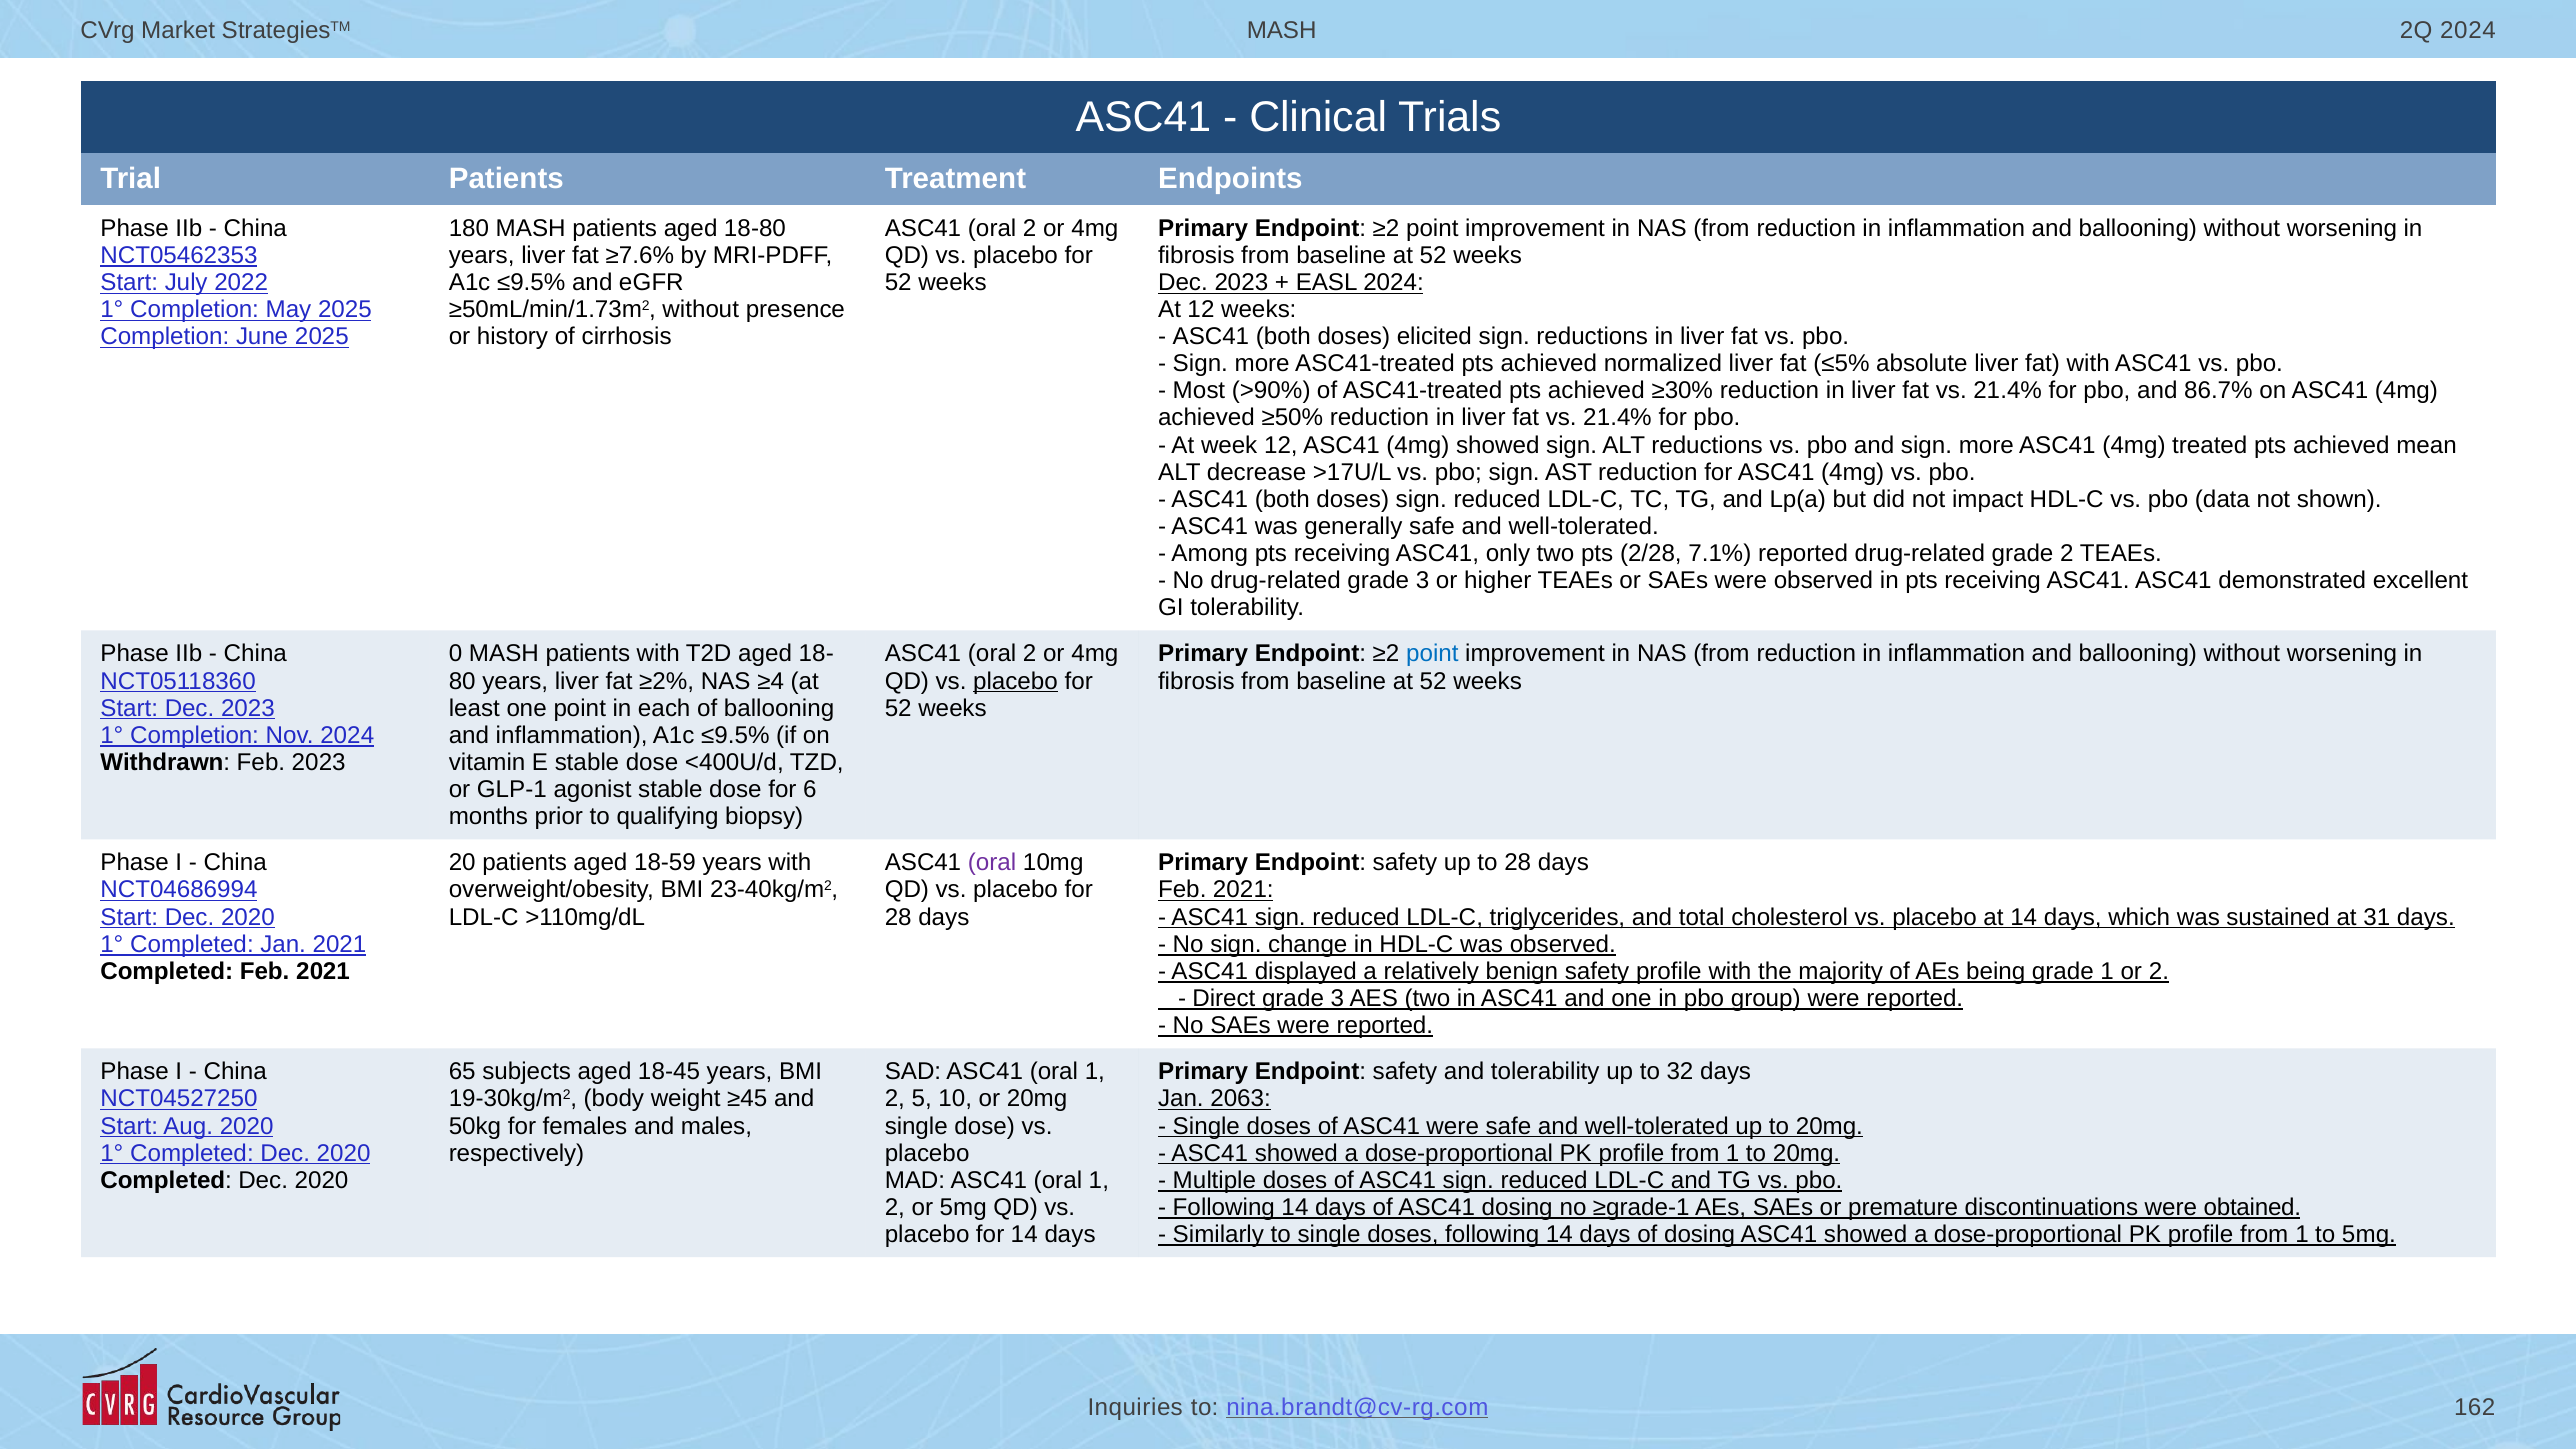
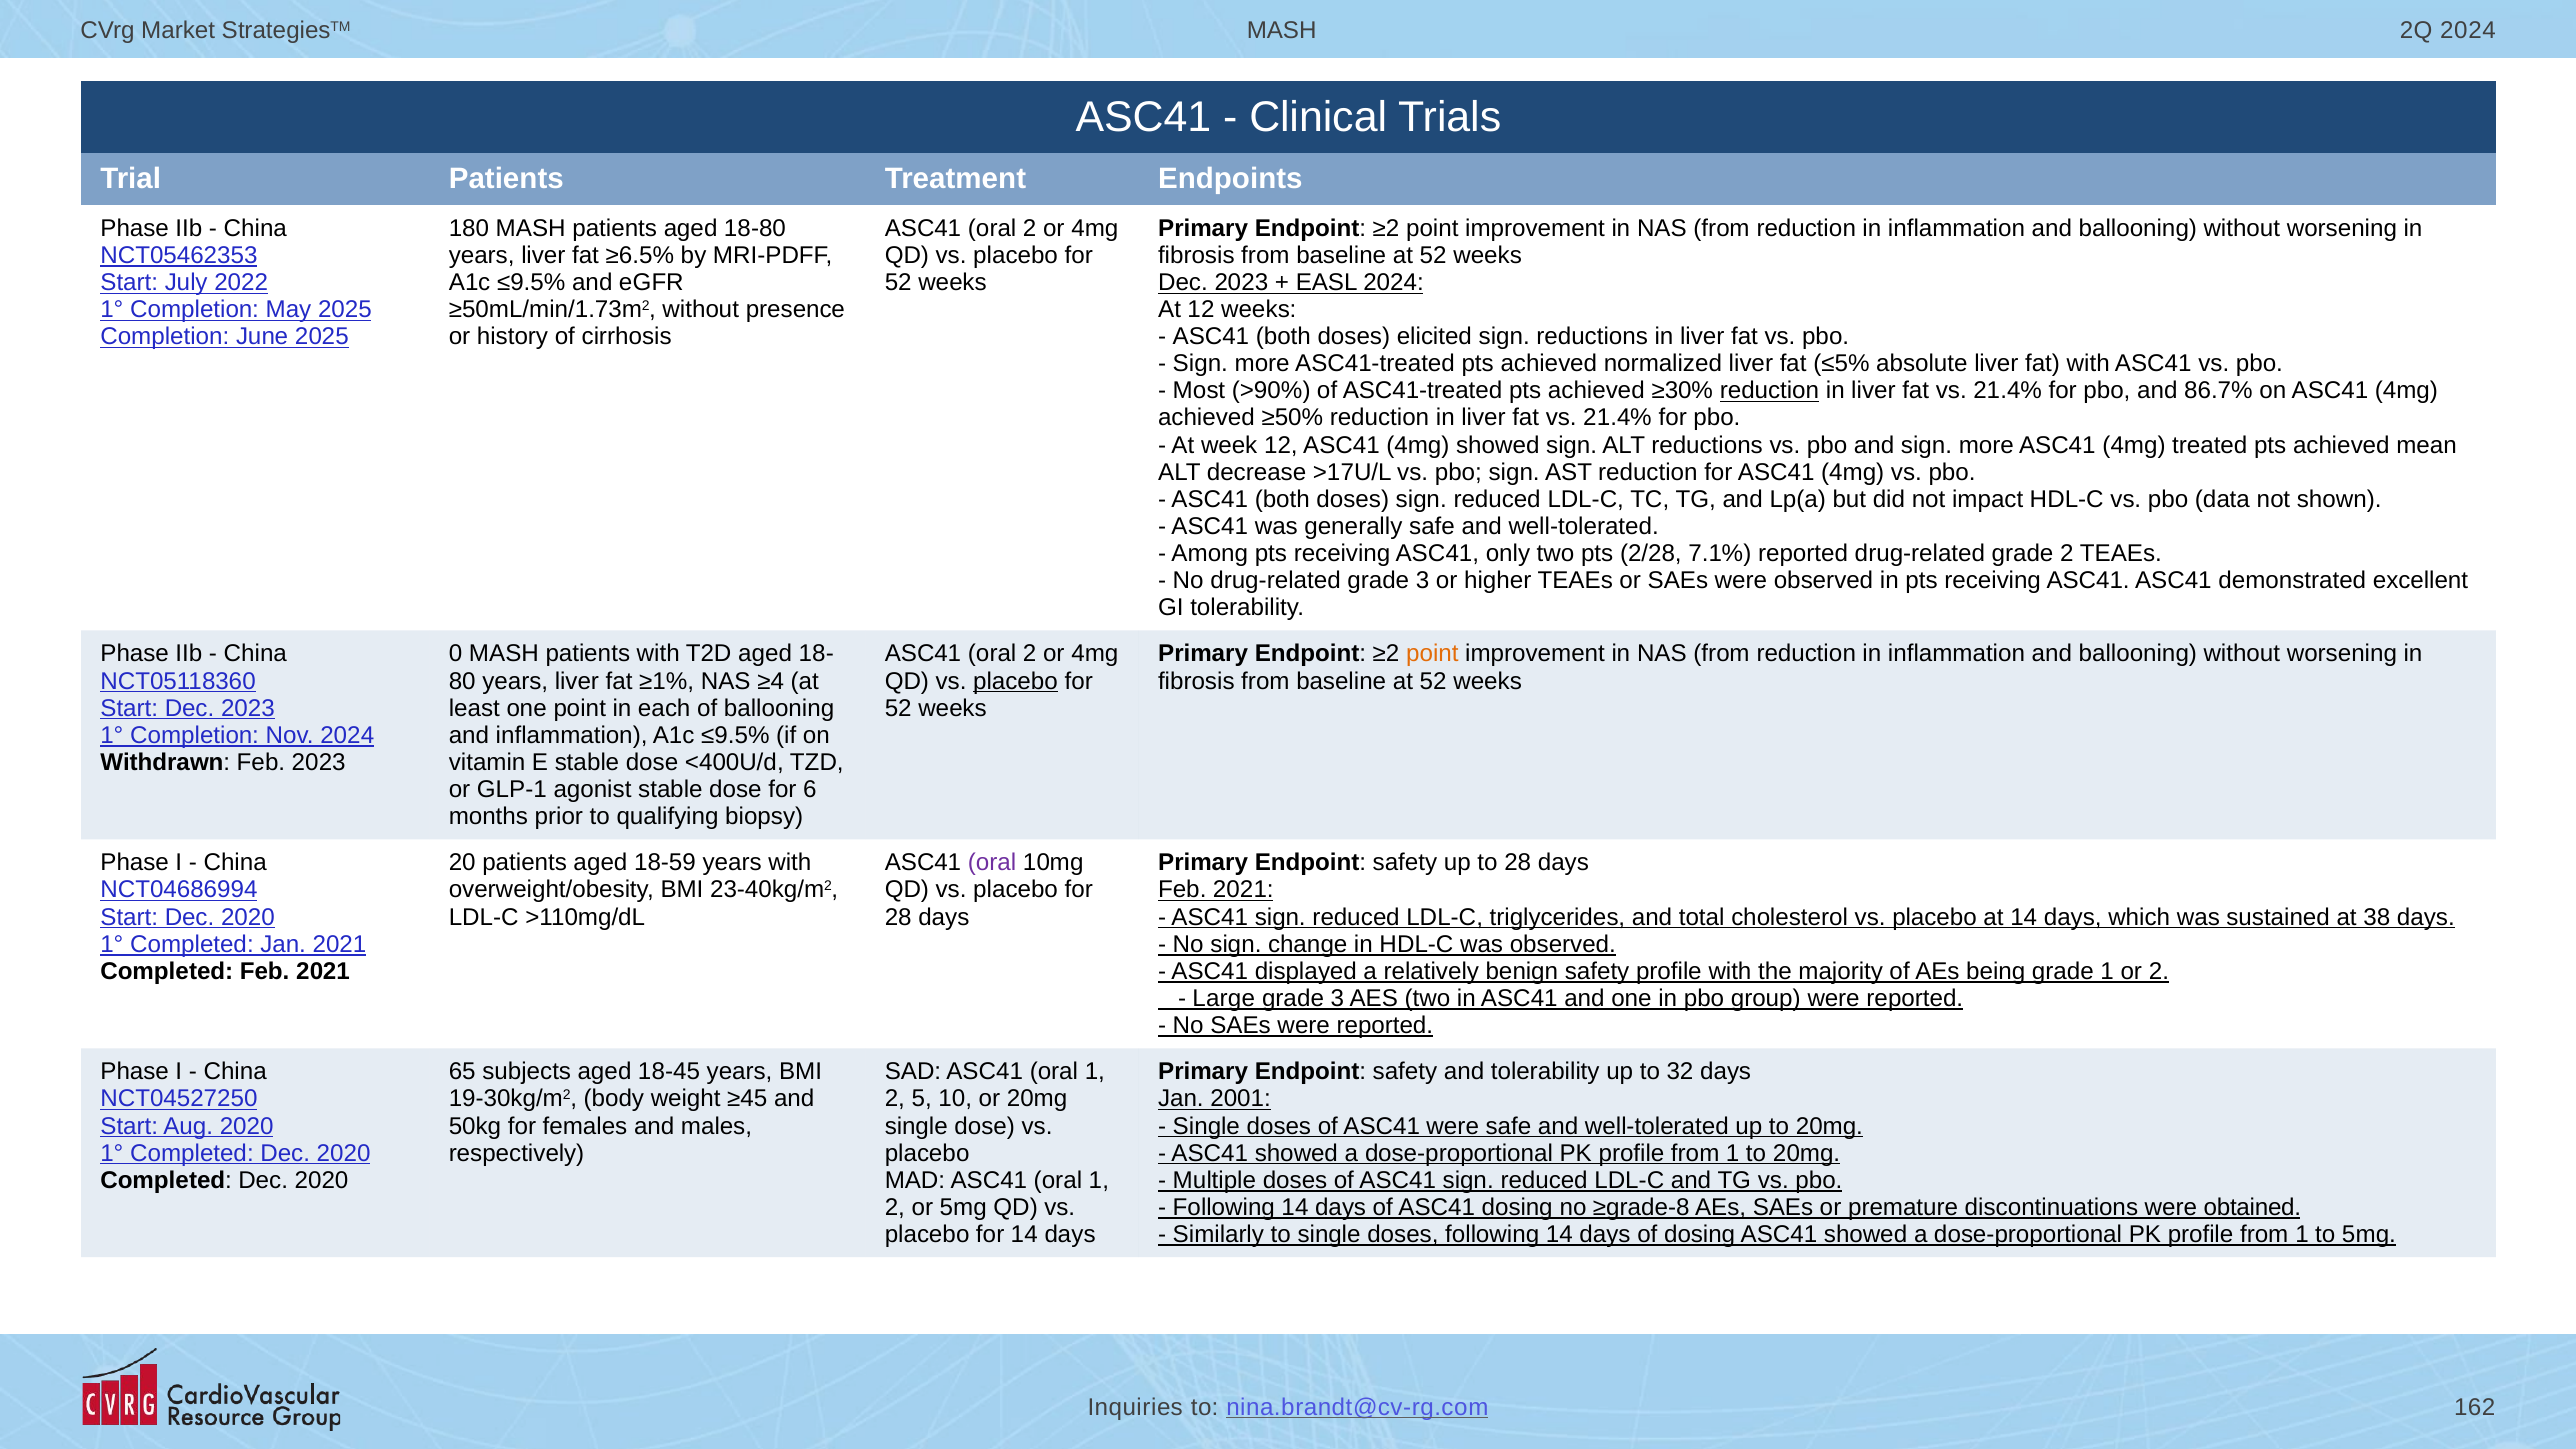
≥7.6%: ≥7.6% -> ≥6.5%
reduction at (1769, 391) underline: none -> present
point at (1432, 654) colour: blue -> orange
≥2%: ≥2% -> ≥1%
31: 31 -> 38
Direct: Direct -> Large
2063: 2063 -> 2001
≥grade-1: ≥grade-1 -> ≥grade-8
